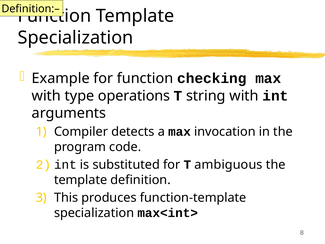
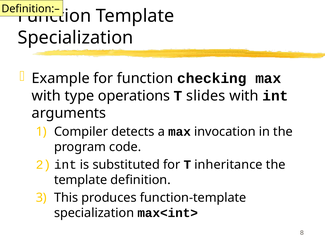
string: string -> slides
ambiguous: ambiguous -> inheritance
